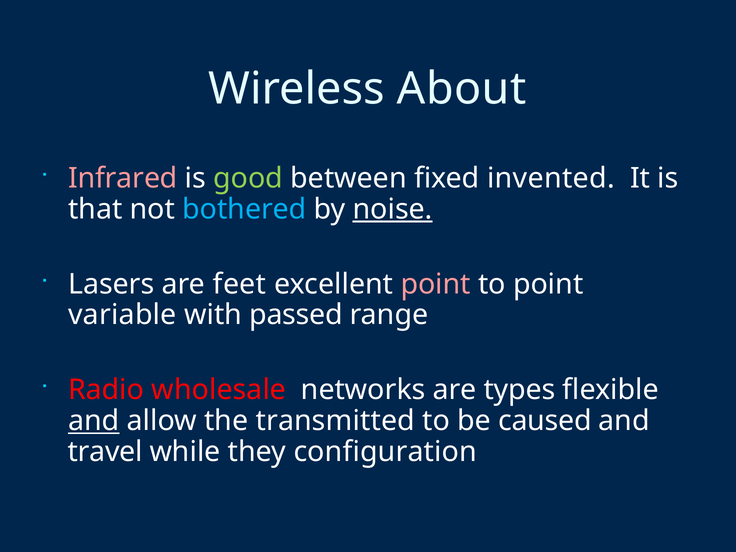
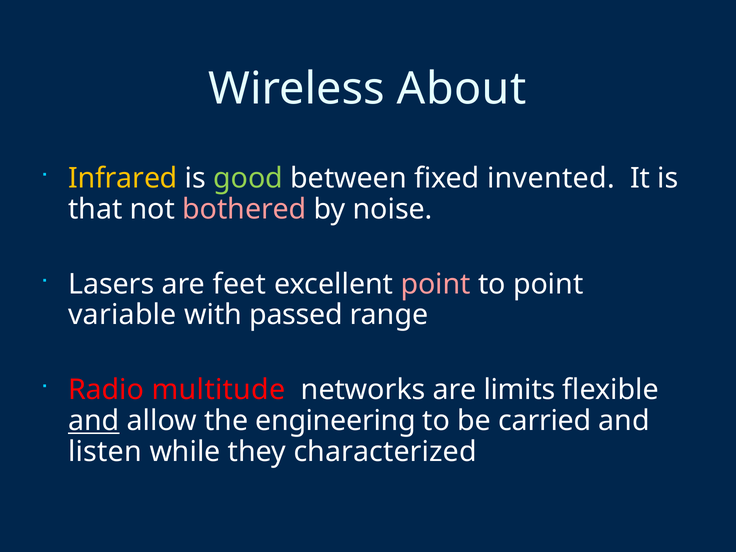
Infrared colour: pink -> yellow
bothered colour: light blue -> pink
noise underline: present -> none
wholesale: wholesale -> multitude
types: types -> limits
transmitted: transmitted -> engineering
caused: caused -> carried
travel: travel -> listen
configuration: configuration -> characterized
